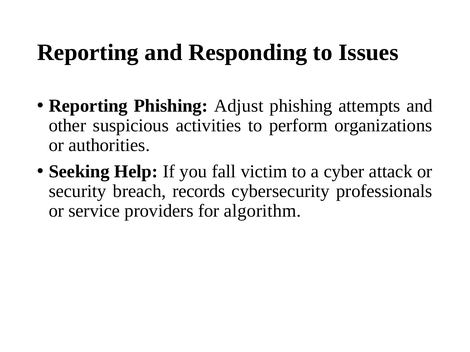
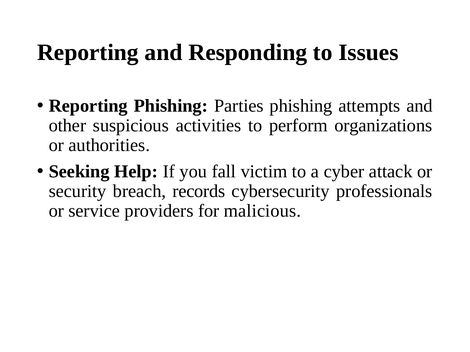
Adjust: Adjust -> Parties
algorithm: algorithm -> malicious
